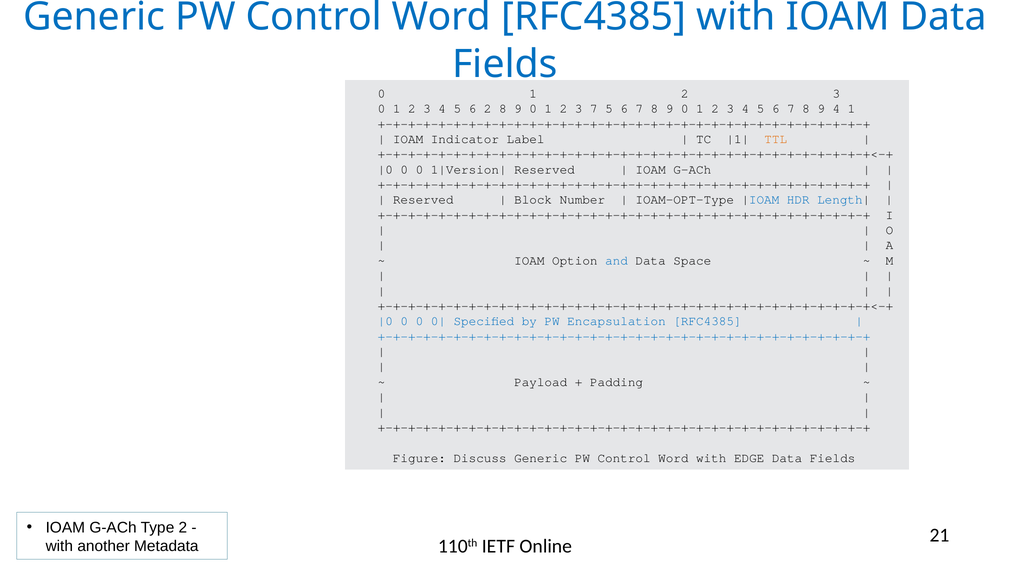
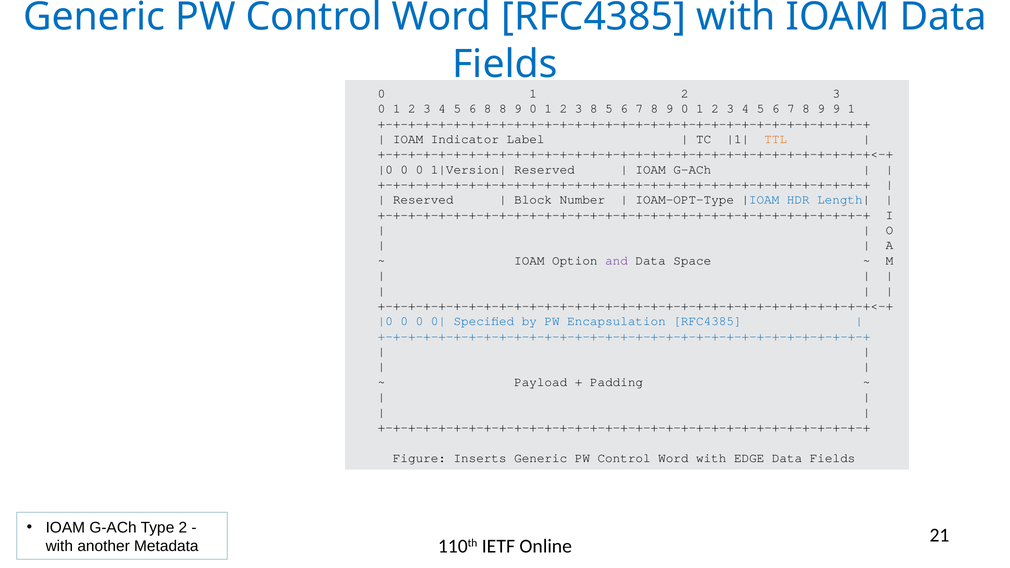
6 2: 2 -> 8
3 7: 7 -> 8
9 4: 4 -> 9
and colour: blue -> purple
Discuss: Discuss -> Inserts
